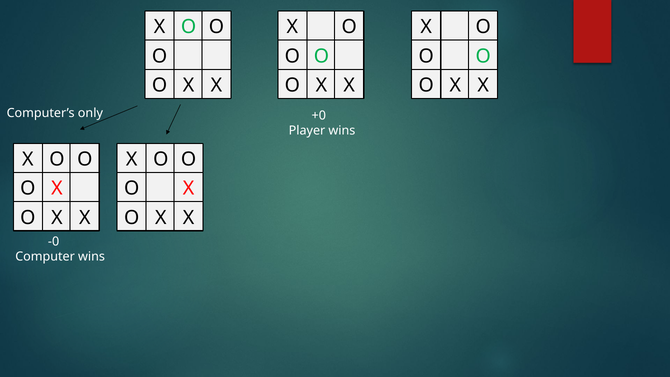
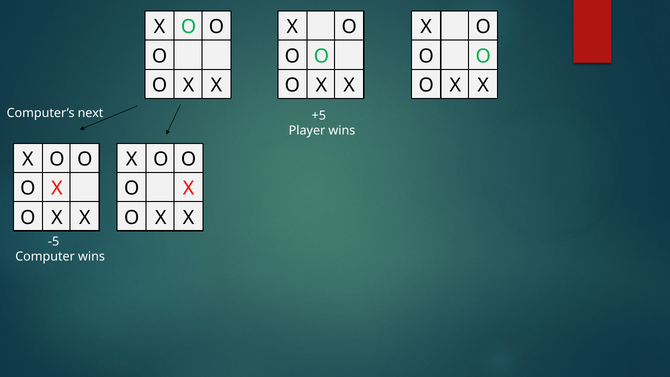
only: only -> next
+0: +0 -> +5
-0: -0 -> -5
